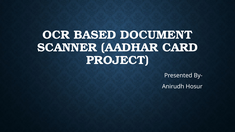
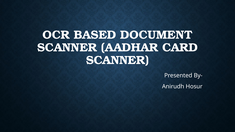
PROJECT at (118, 60): PROJECT -> SCANNER
